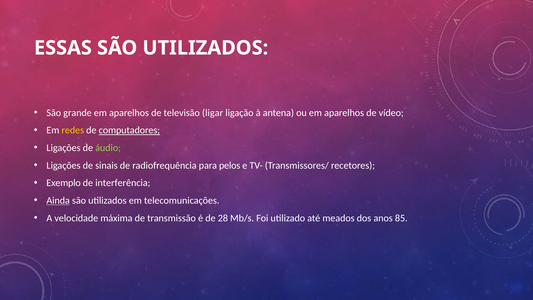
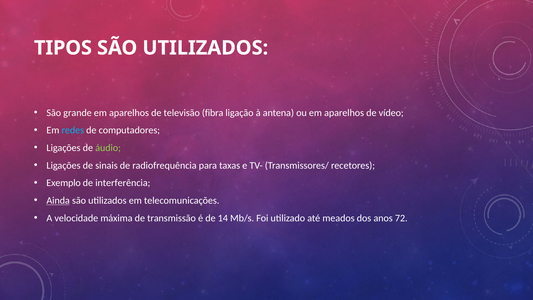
ESSAS: ESSAS -> TIPOS
ligar: ligar -> fibra
redes colour: yellow -> light blue
computadores underline: present -> none
pelos: pelos -> taxas
28: 28 -> 14
85: 85 -> 72
